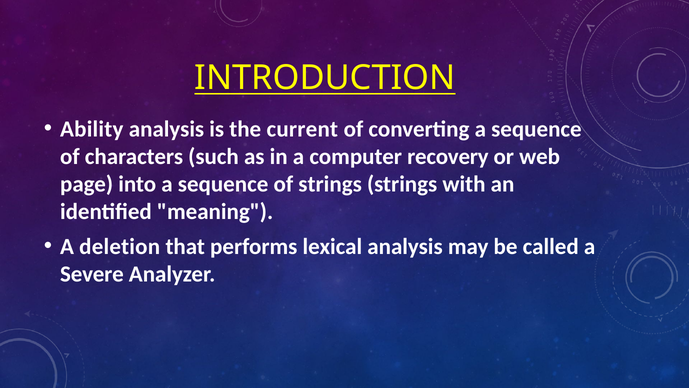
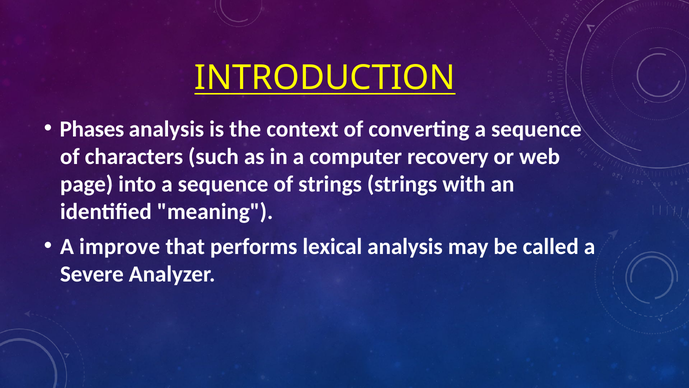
Ability: Ability -> Phases
current: current -> context
deletion: deletion -> improve
